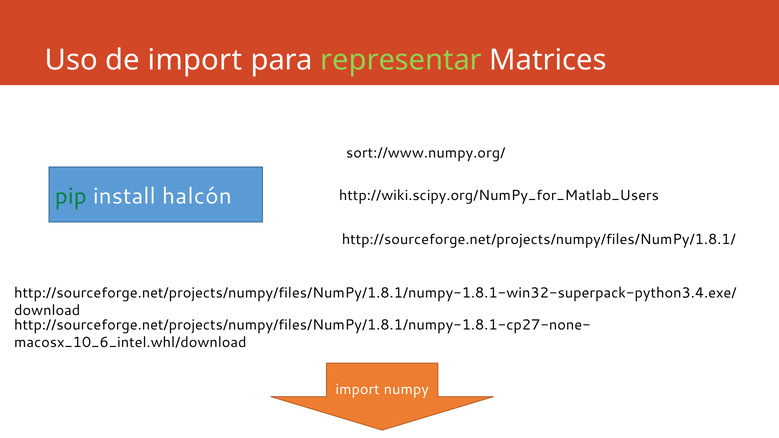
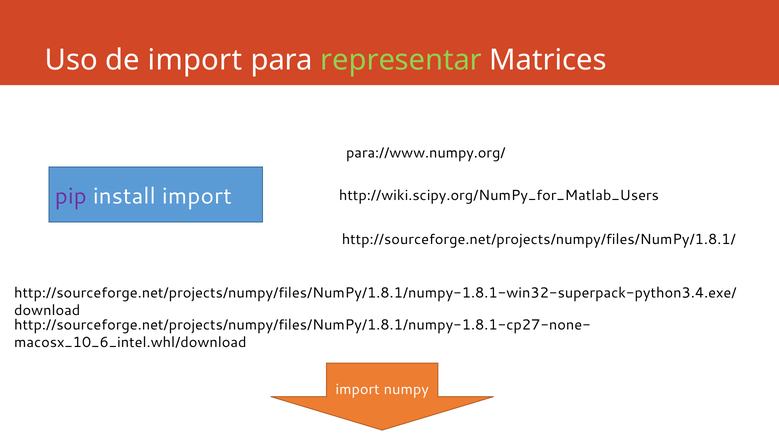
sort://www.numpy.org/: sort://www.numpy.org/ -> para://www.numpy.org/
pip colour: green -> purple
install halcón: halcón -> import
